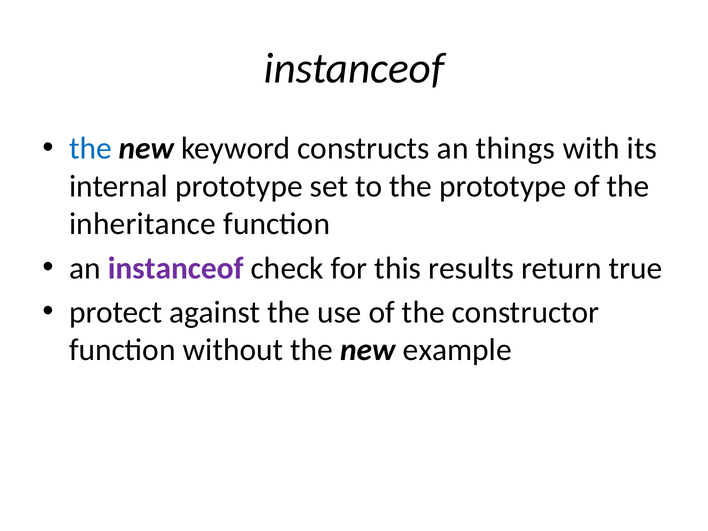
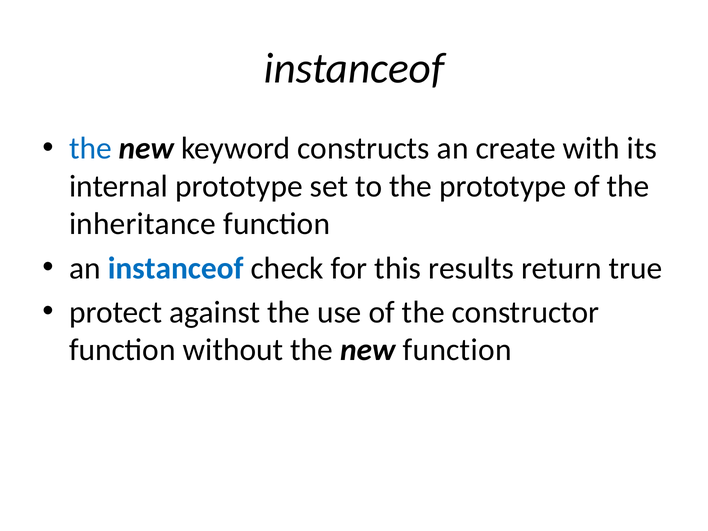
things: things -> create
instanceof at (176, 268) colour: purple -> blue
new example: example -> function
